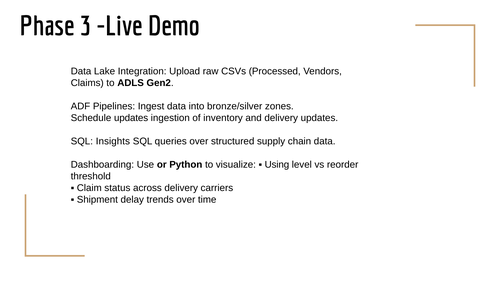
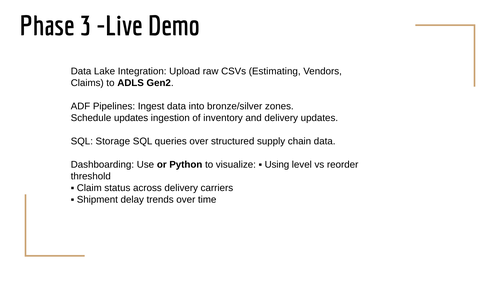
Processed: Processed -> Estimating
Insights: Insights -> Storage
